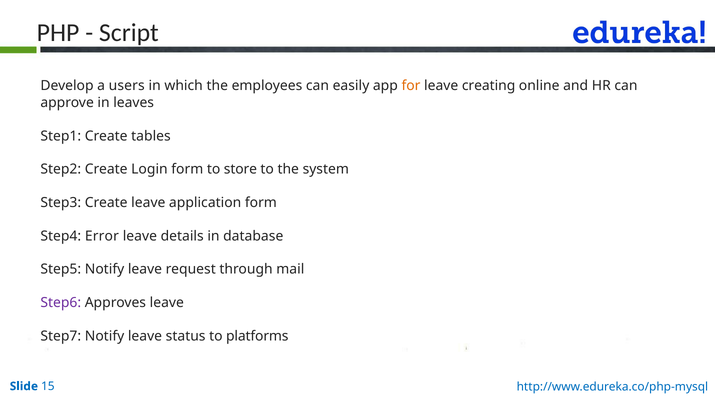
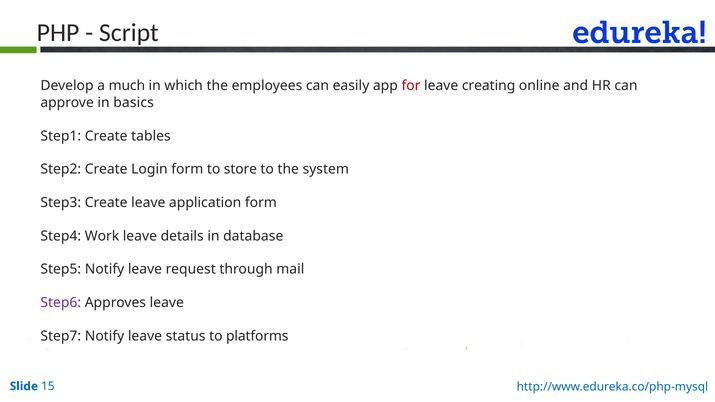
users: users -> much
for colour: orange -> red
leaves: leaves -> basics
Error: Error -> Work
